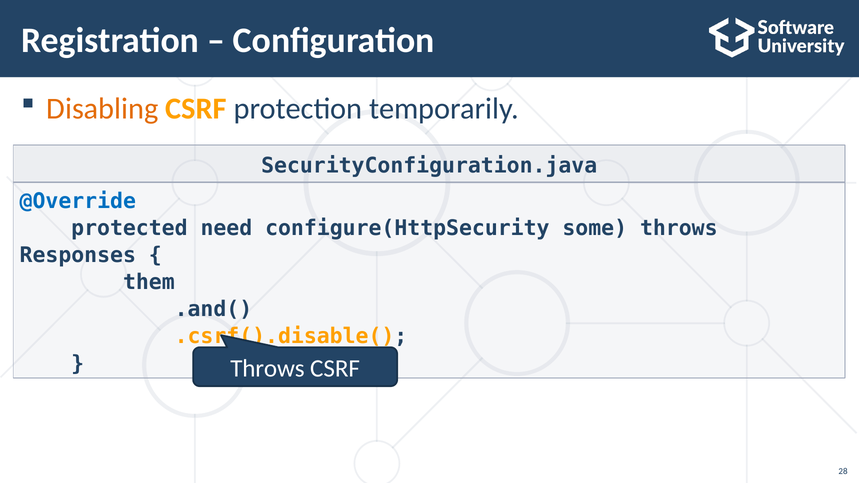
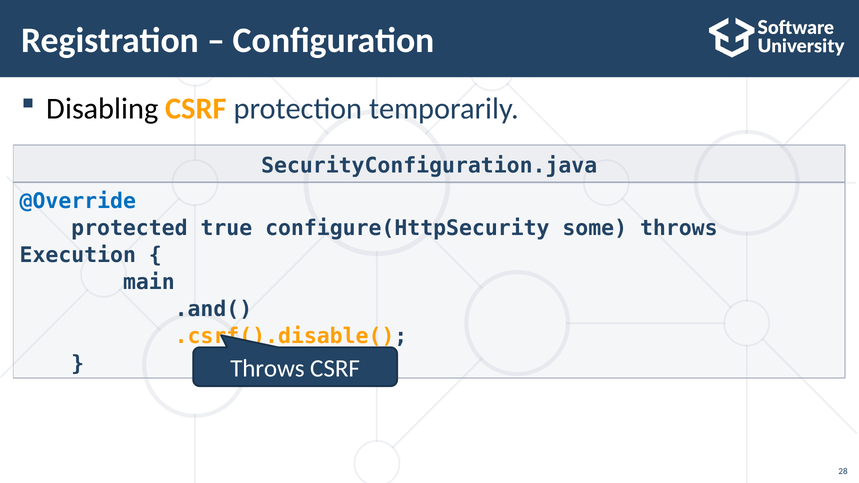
Disabling colour: orange -> black
need: need -> true
Responses: Responses -> Execution
them: them -> main
